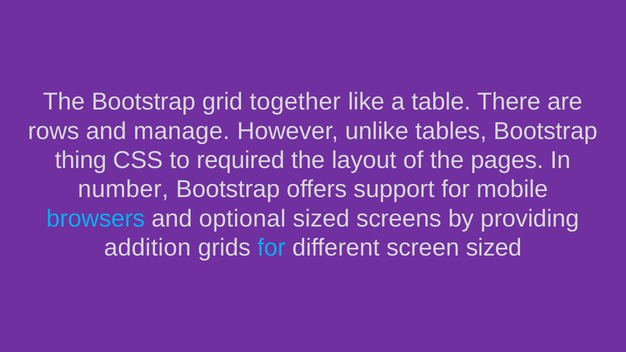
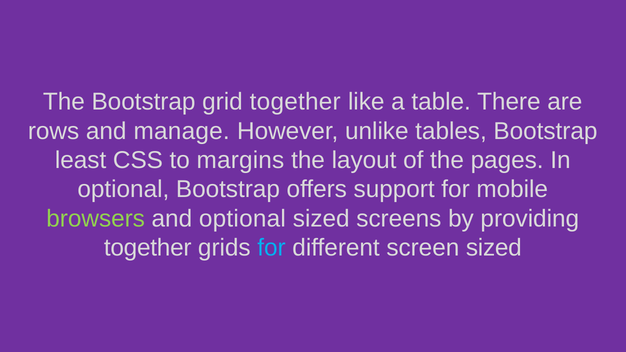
thing: thing -> least
required: required -> margins
number at (123, 190): number -> optional
browsers colour: light blue -> light green
addition at (147, 248): addition -> together
